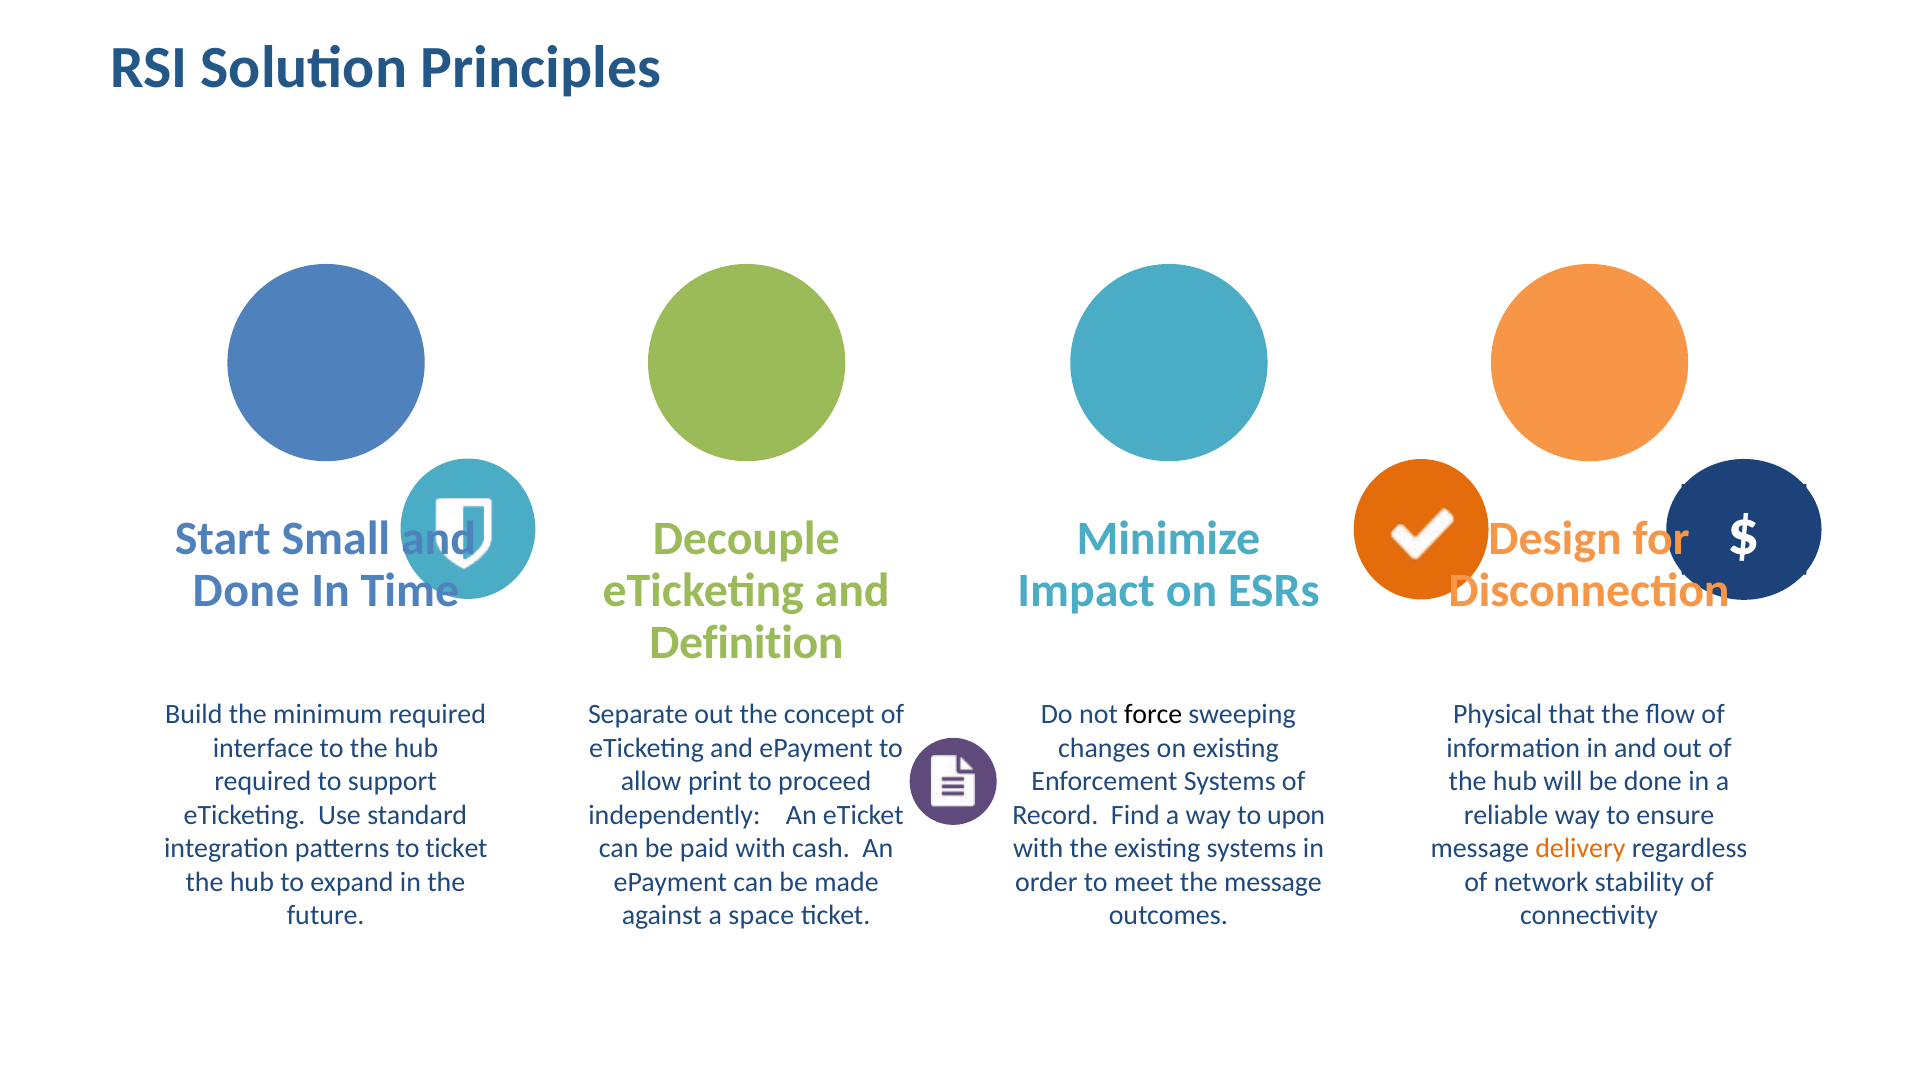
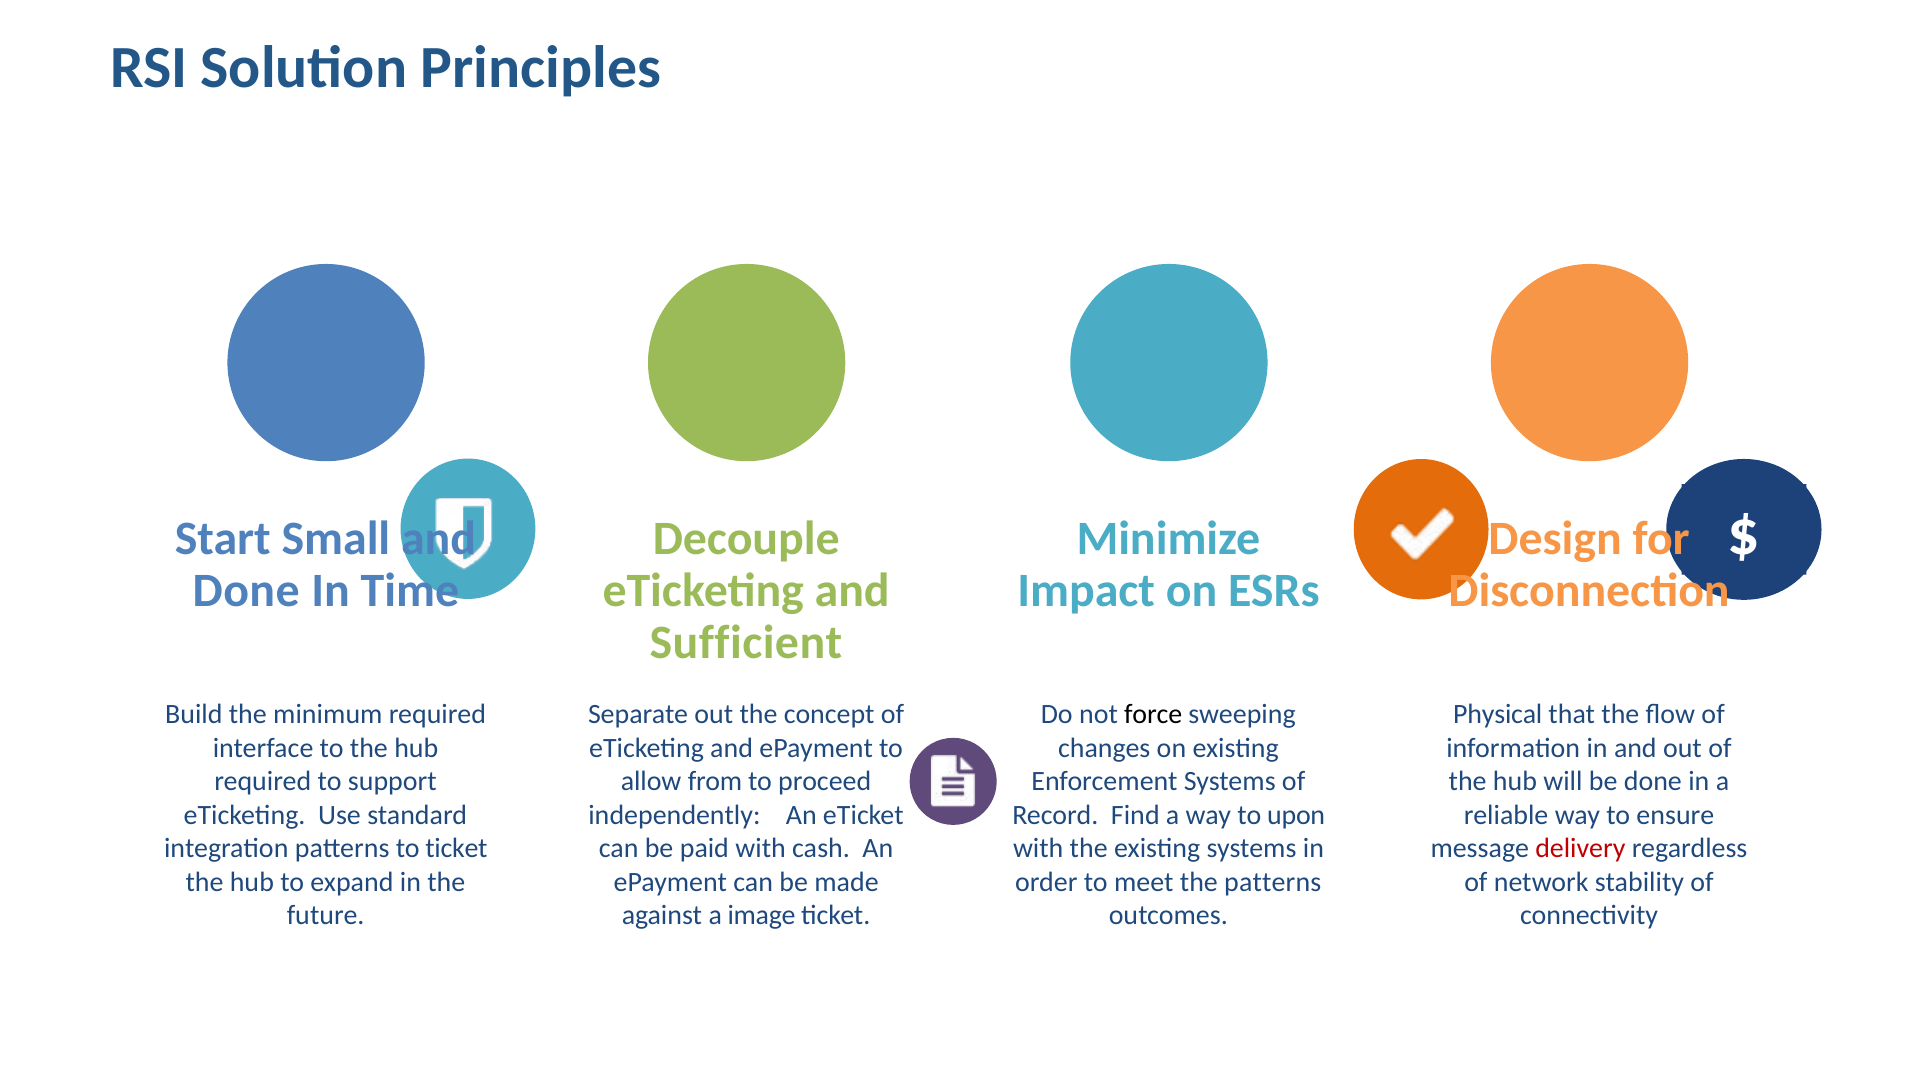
Definition: Definition -> Sufficient
print: print -> from
delivery colour: orange -> red
the message: message -> patterns
space: space -> image
